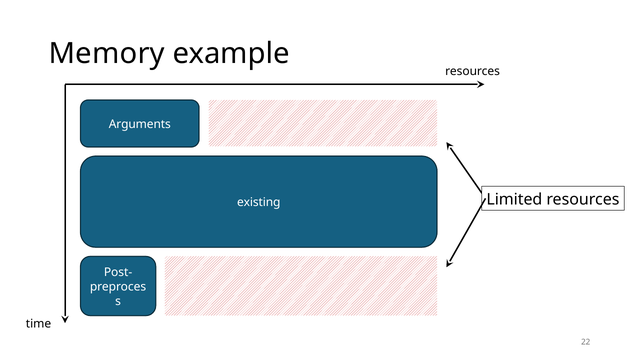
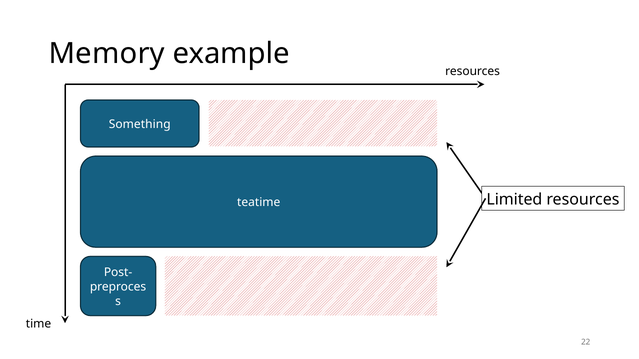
Arguments: Arguments -> Something
existing: existing -> teatime
